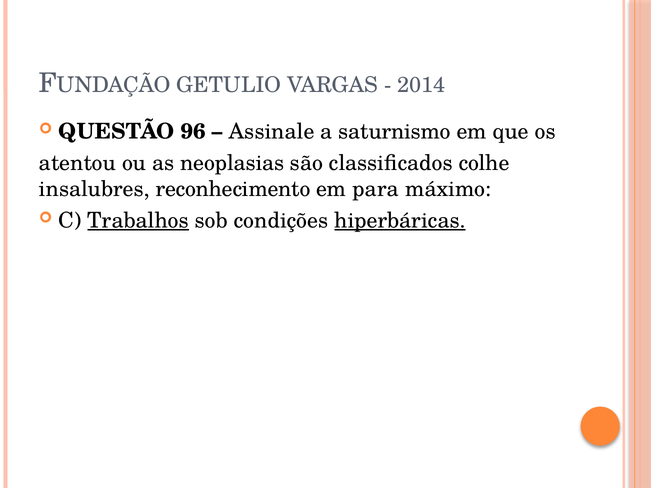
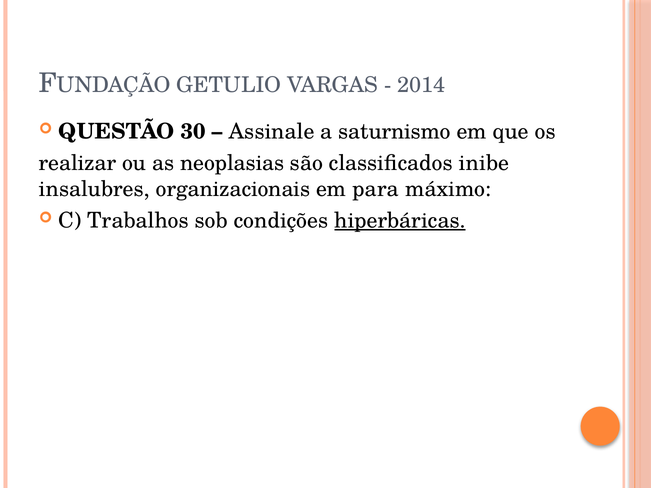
96: 96 -> 30
atentou: atentou -> realizar
colhe: colhe -> inibe
reconhecimento: reconhecimento -> organizacionais
Trabalhos underline: present -> none
